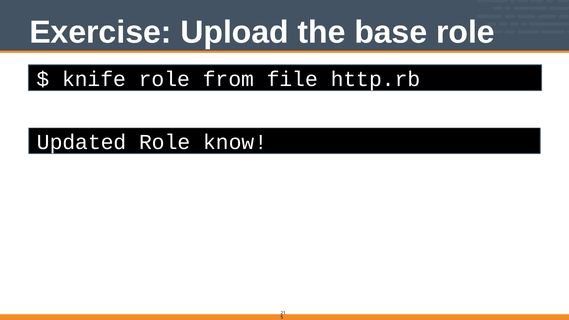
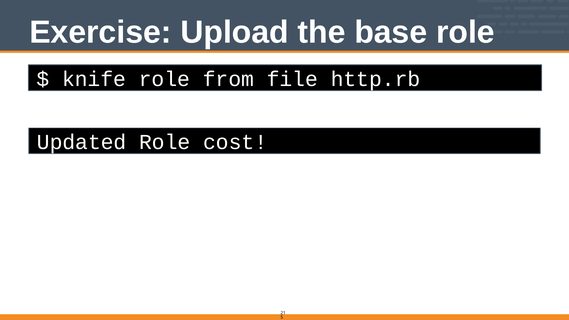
know: know -> cost
